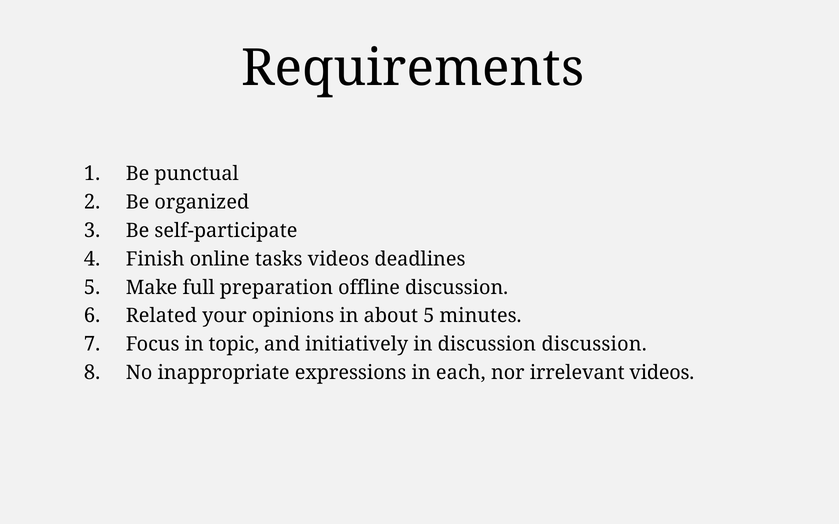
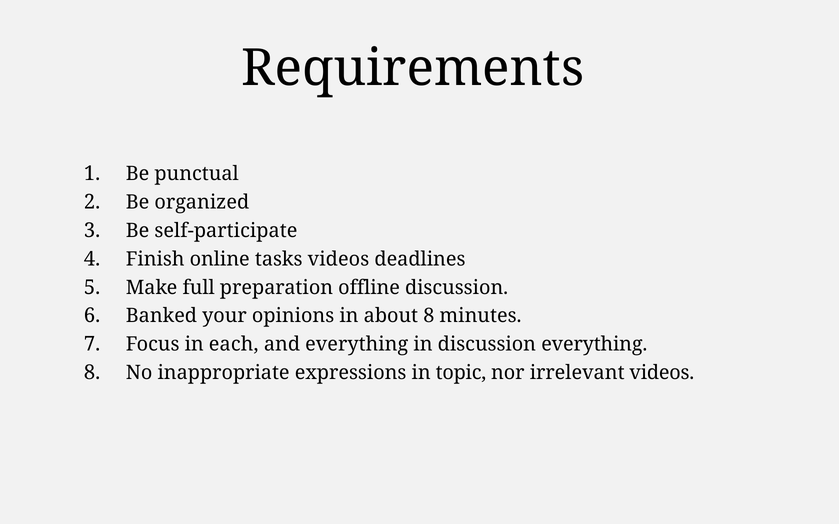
Related: Related -> Banked
about 5: 5 -> 8
topic: topic -> each
and initiatively: initiatively -> everything
discussion discussion: discussion -> everything
each: each -> topic
